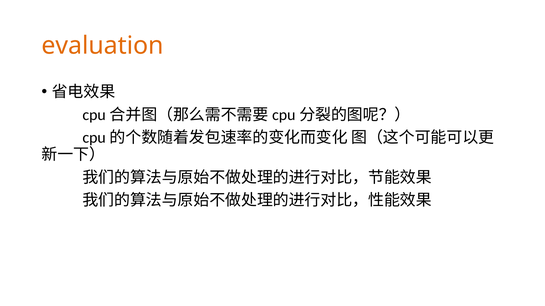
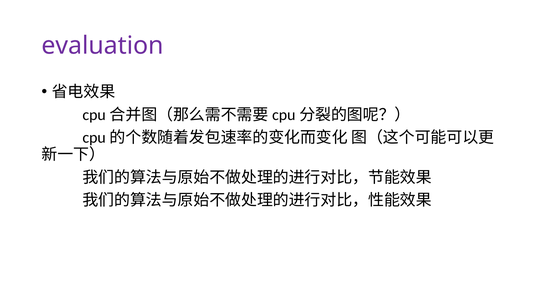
evaluation colour: orange -> purple
